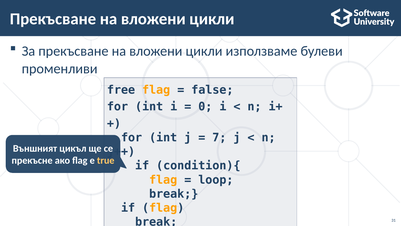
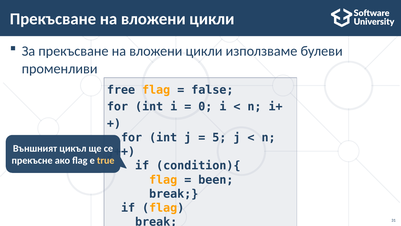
7: 7 -> 5
loop: loop -> been
